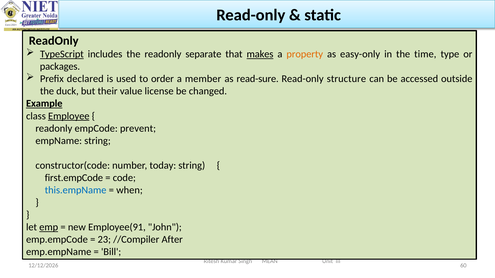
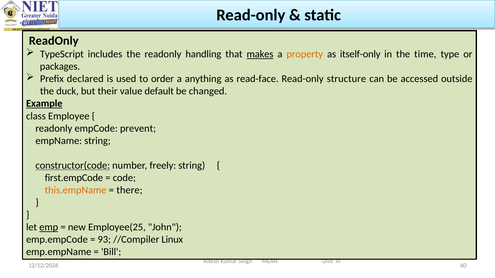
TypeScript underline: present -> none
separate: separate -> handling
easy-only: easy-only -> itself-only
member: member -> anything
read-sure: read-sure -> read-face
license: license -> default
Employee underline: present -> none
constructor(code underline: none -> present
today: today -> freely
this.empName colour: blue -> orange
when: when -> there
Employee(91: Employee(91 -> Employee(25
23: 23 -> 93
After: After -> Linux
